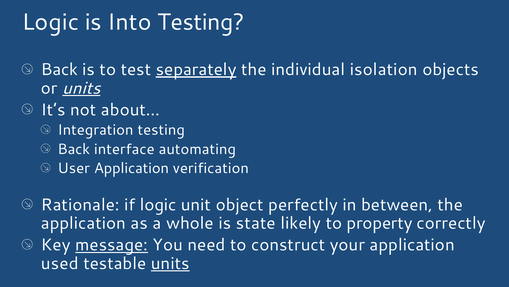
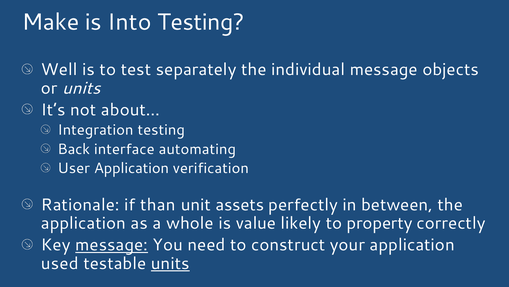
Logic at (50, 22): Logic -> Make
Back at (59, 70): Back -> Well
separately underline: present -> none
individual isolation: isolation -> message
units at (81, 88) underline: present -> none
if logic: logic -> than
object: object -> assets
state: state -> value
